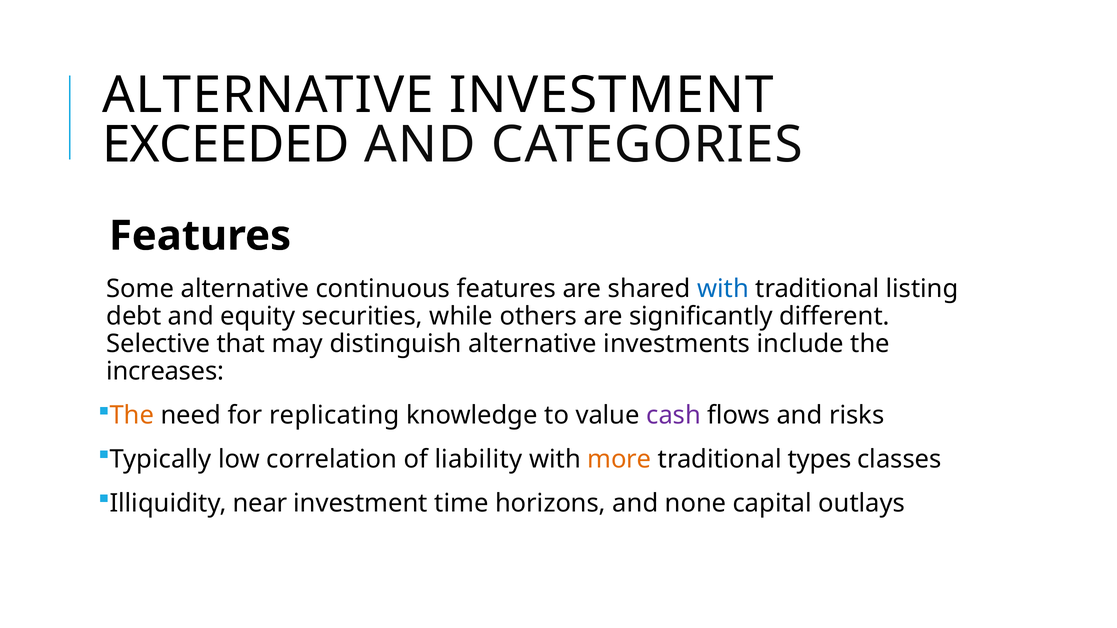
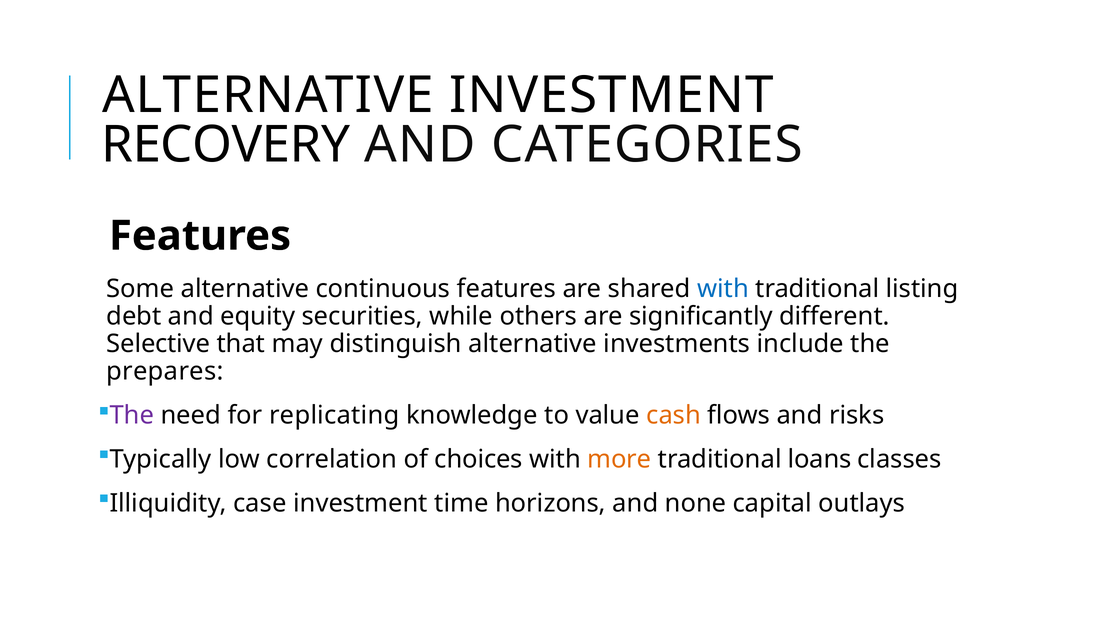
EXCEEDED: EXCEEDED -> RECOVERY
increases: increases -> prepares
The at (132, 416) colour: orange -> purple
cash colour: purple -> orange
liability: liability -> choices
types: types -> loans
near: near -> case
